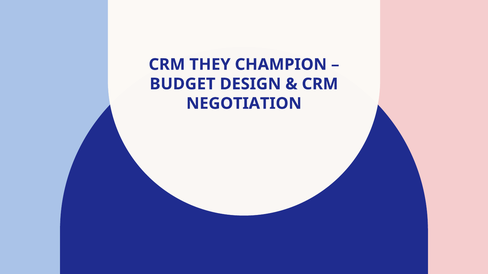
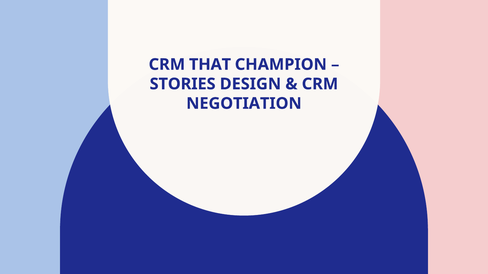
THEY: THEY -> THAT
BUDGET: BUDGET -> STORIES
